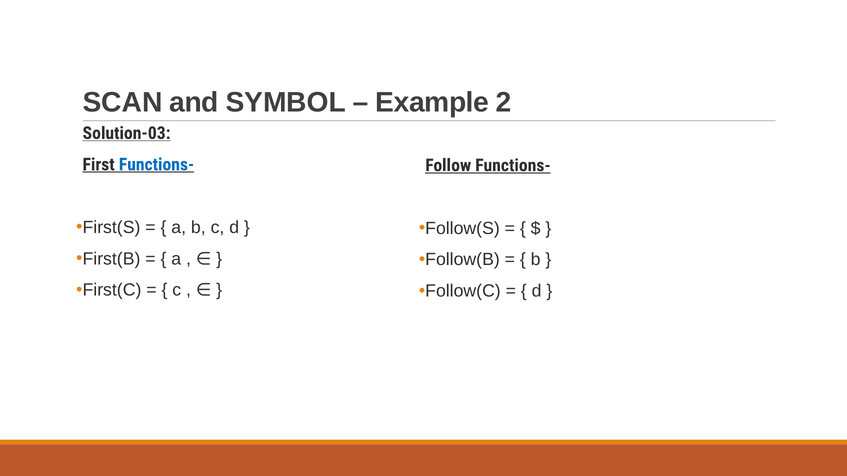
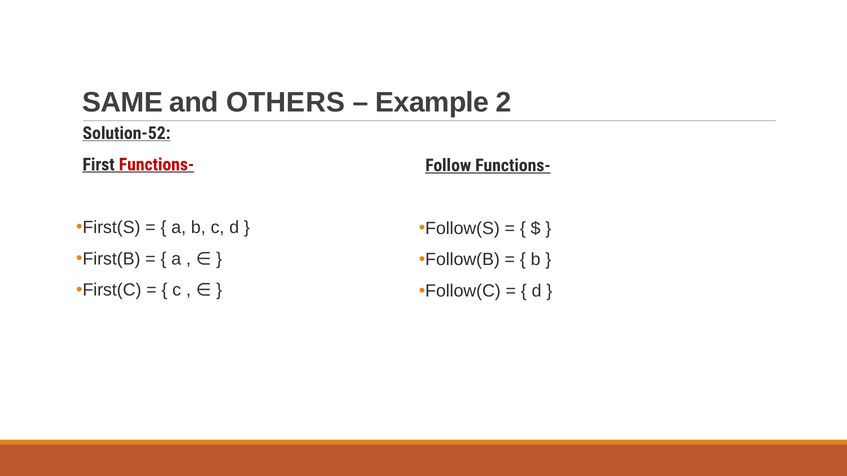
SCAN: SCAN -> SAME
SYMBOL: SYMBOL -> OTHERS
Solution-03: Solution-03 -> Solution-52
Functions- at (157, 165) colour: blue -> red
